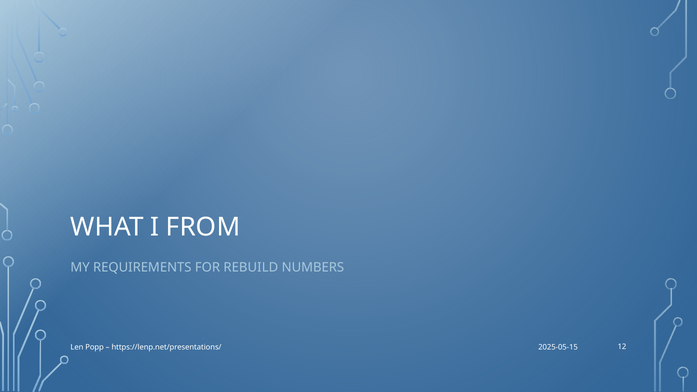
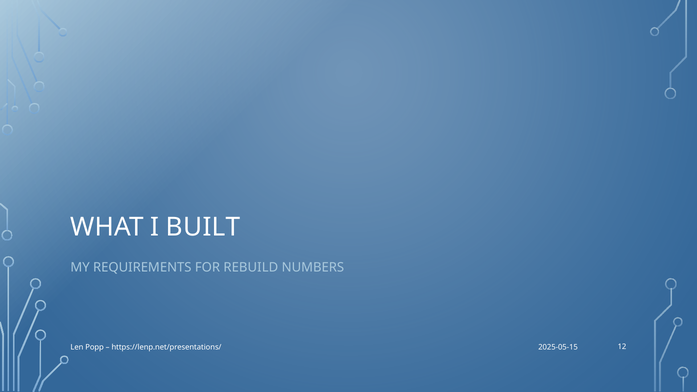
FROM: FROM -> BUILT
